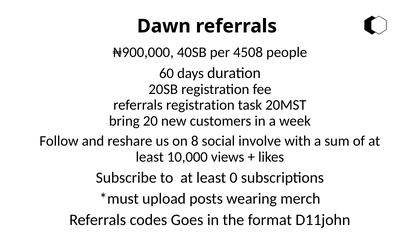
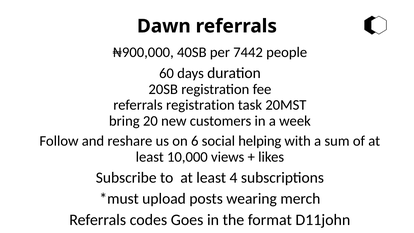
4508: 4508 -> 7442
8: 8 -> 6
involve: involve -> helping
0: 0 -> 4
